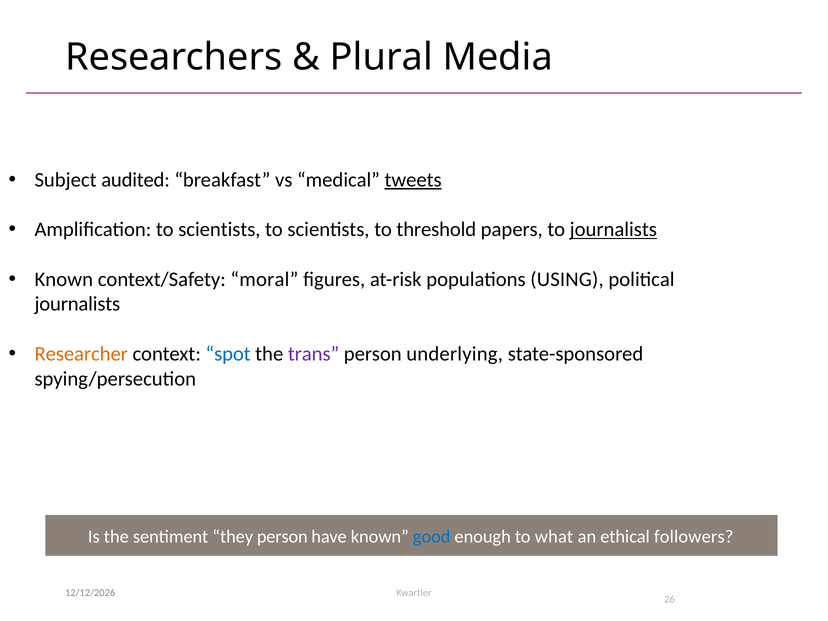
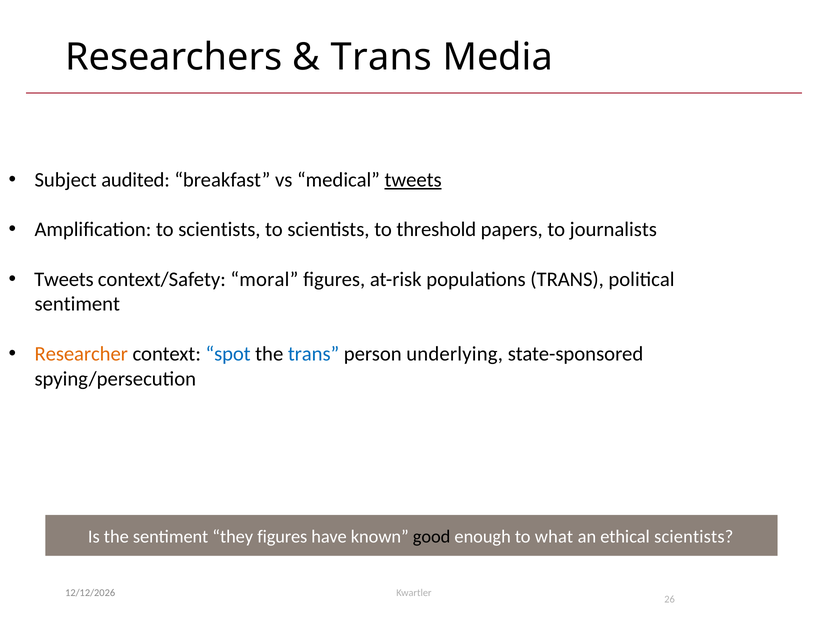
Plural at (381, 57): Plural -> Trans
journalists at (613, 230) underline: present -> none
Known at (64, 279): Known -> Tweets
populations USING: USING -> TRANS
journalists at (77, 304): journalists -> sentiment
trans at (314, 354) colour: purple -> blue
they person: person -> figures
good colour: blue -> black
ethical followers: followers -> scientists
